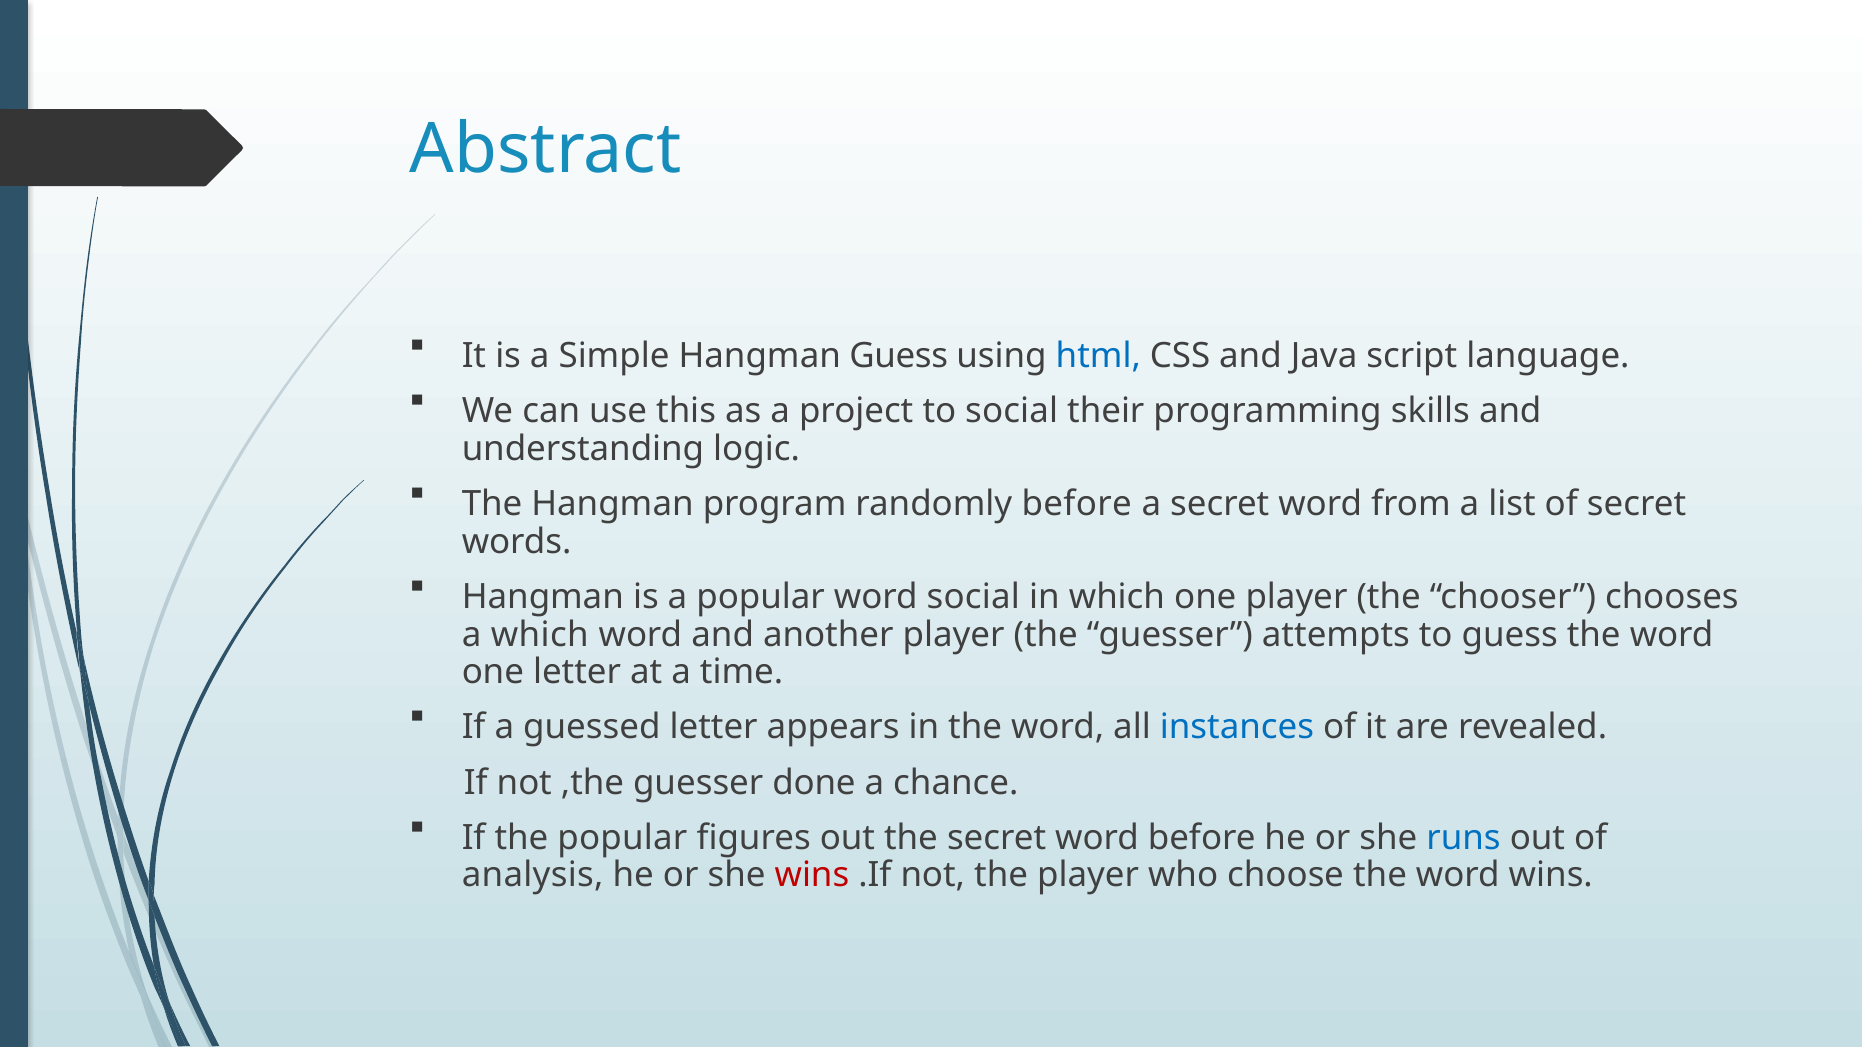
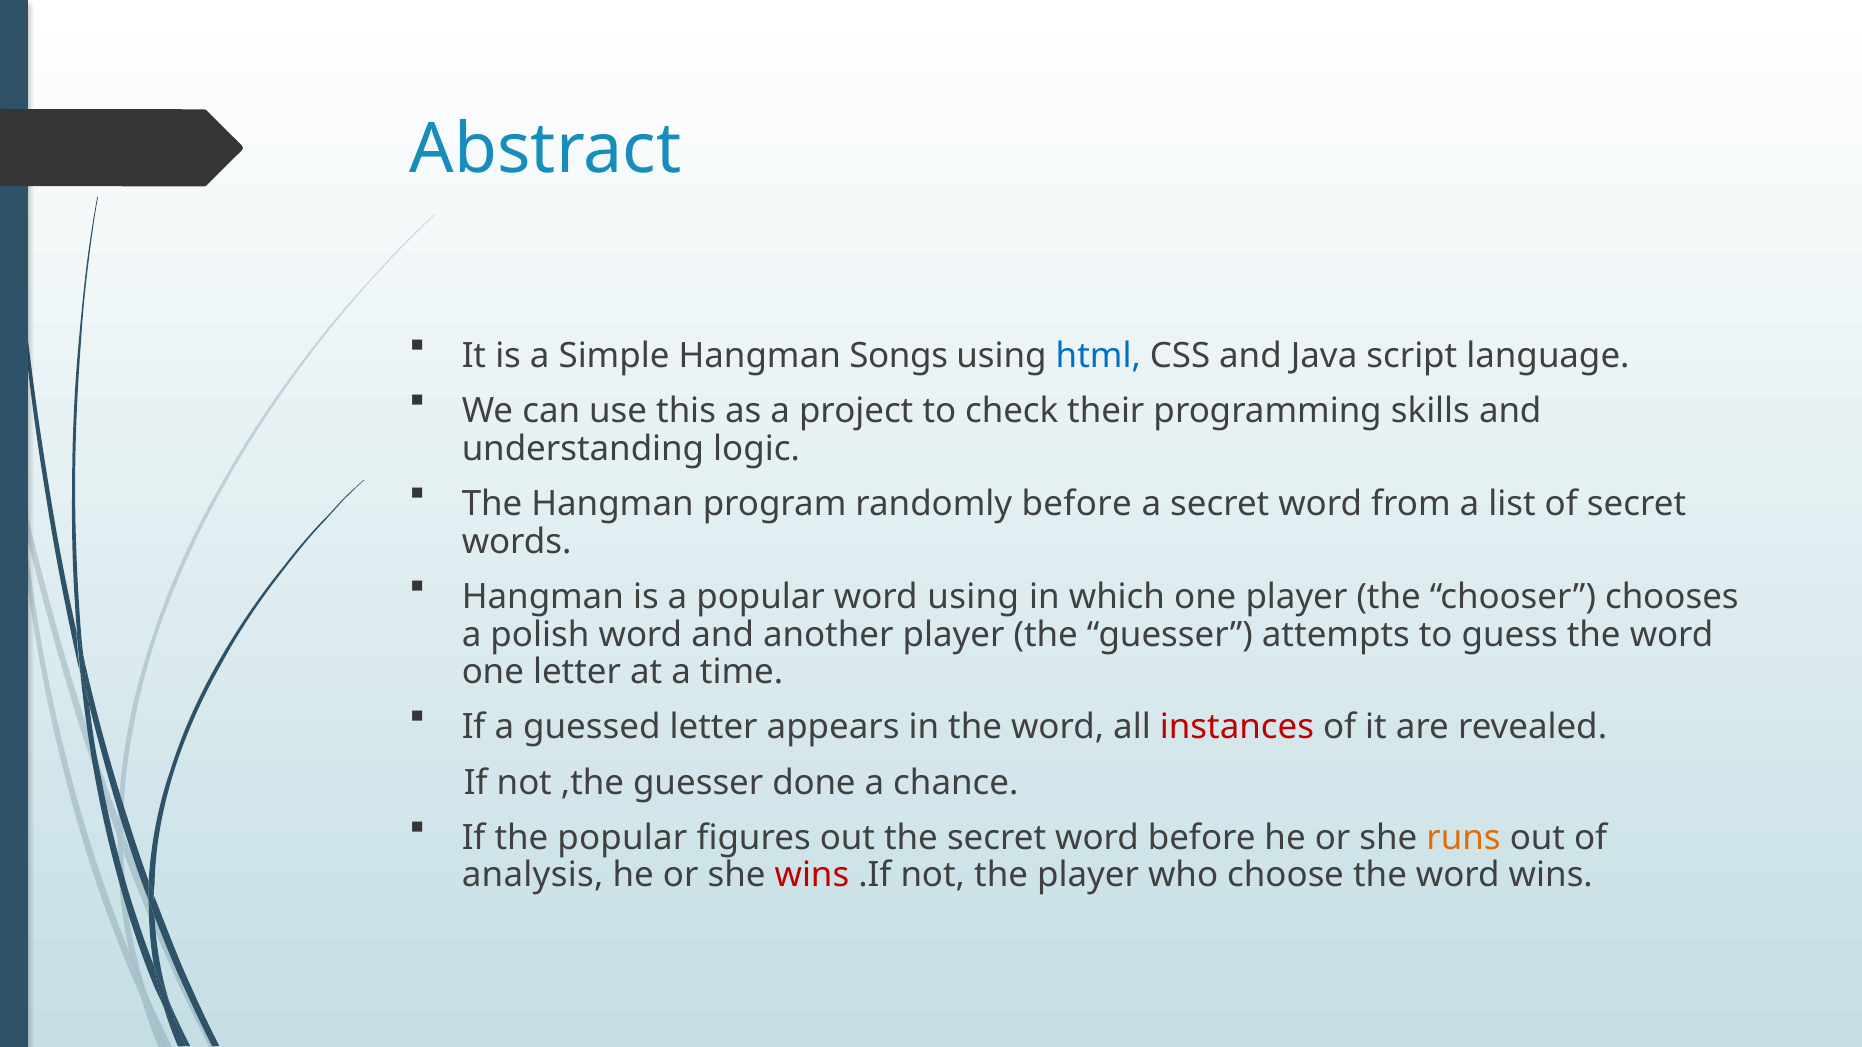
Hangman Guess: Guess -> Songs
to social: social -> check
word social: social -> using
a which: which -> polish
instances colour: blue -> red
runs colour: blue -> orange
